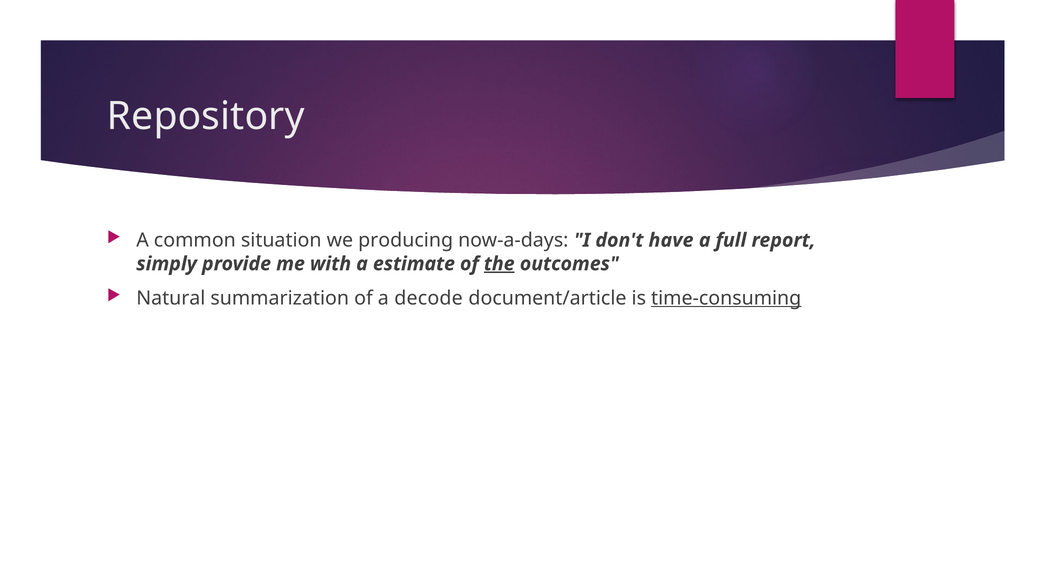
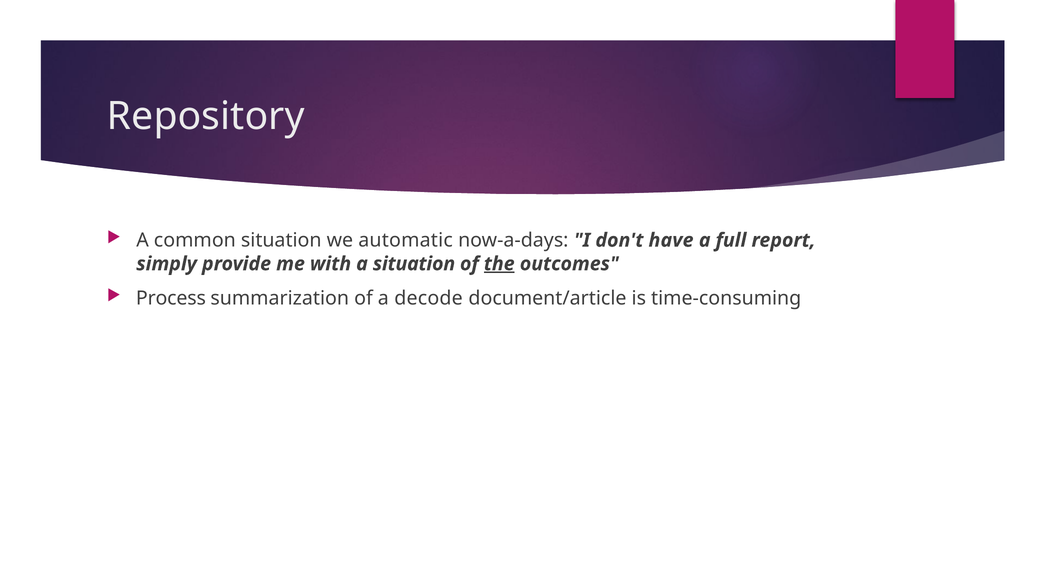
producing: producing -> automatic
a estimate: estimate -> situation
Natural: Natural -> Process
time-consuming underline: present -> none
